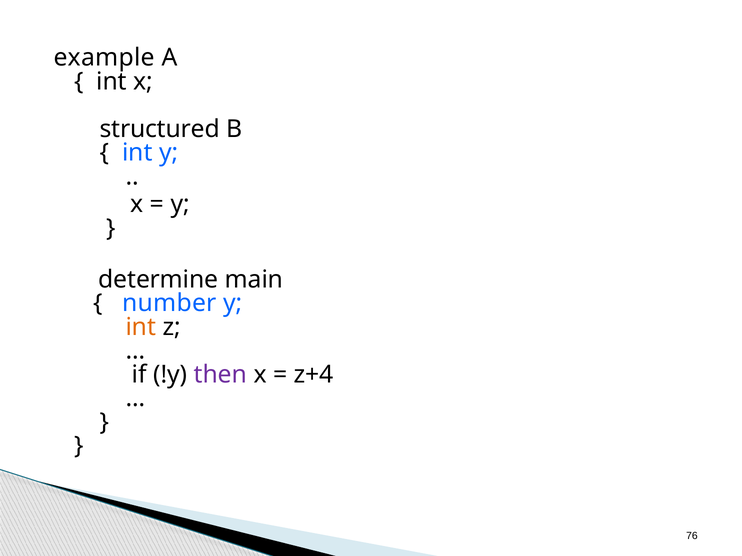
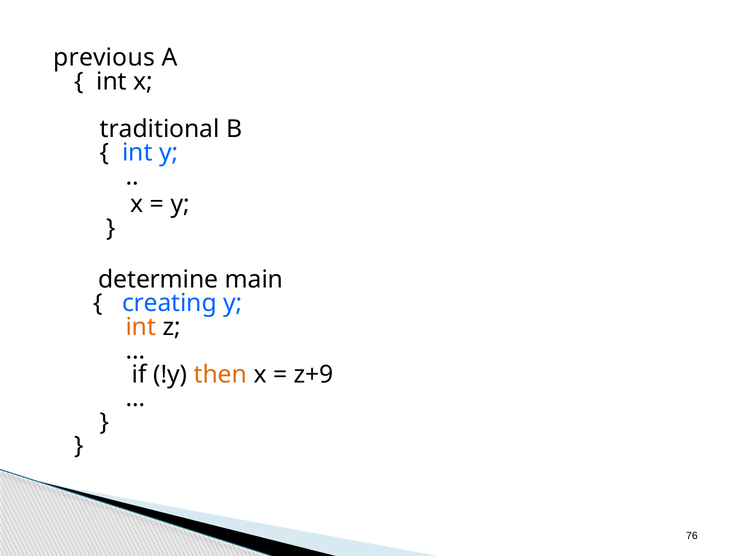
example: example -> previous
structured: structured -> traditional
number: number -> creating
then colour: purple -> orange
z+4: z+4 -> z+9
